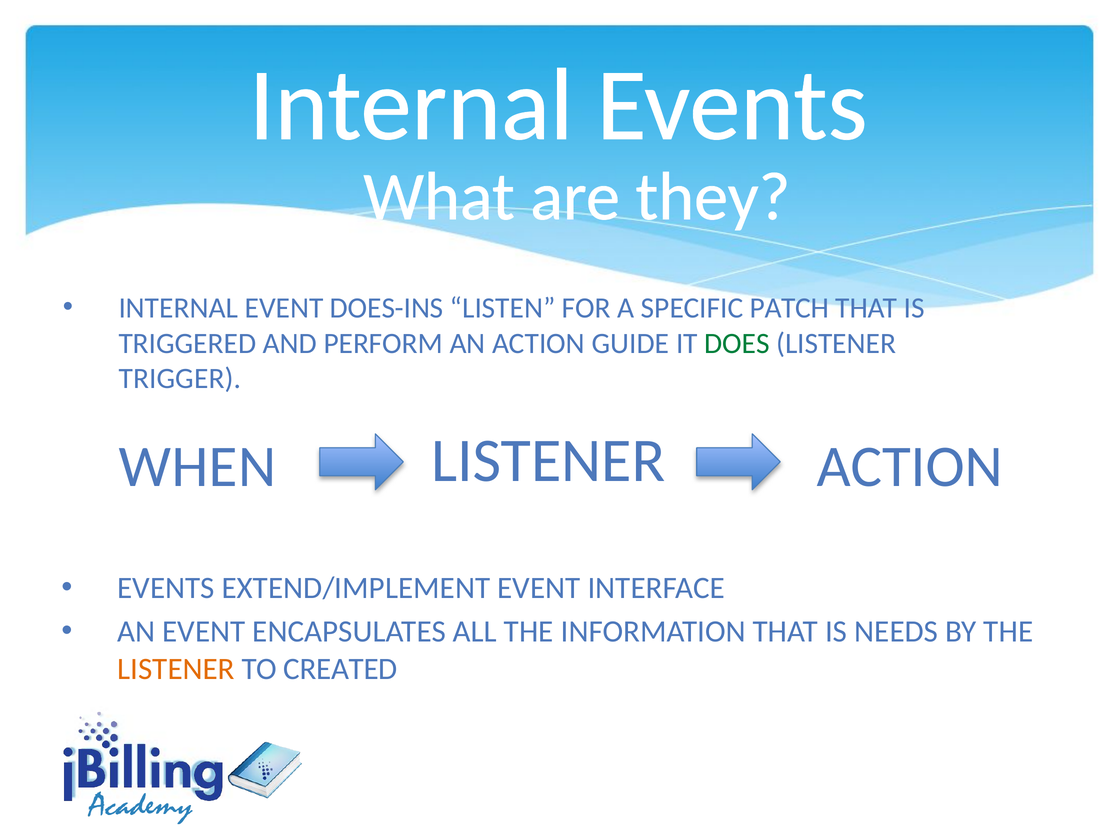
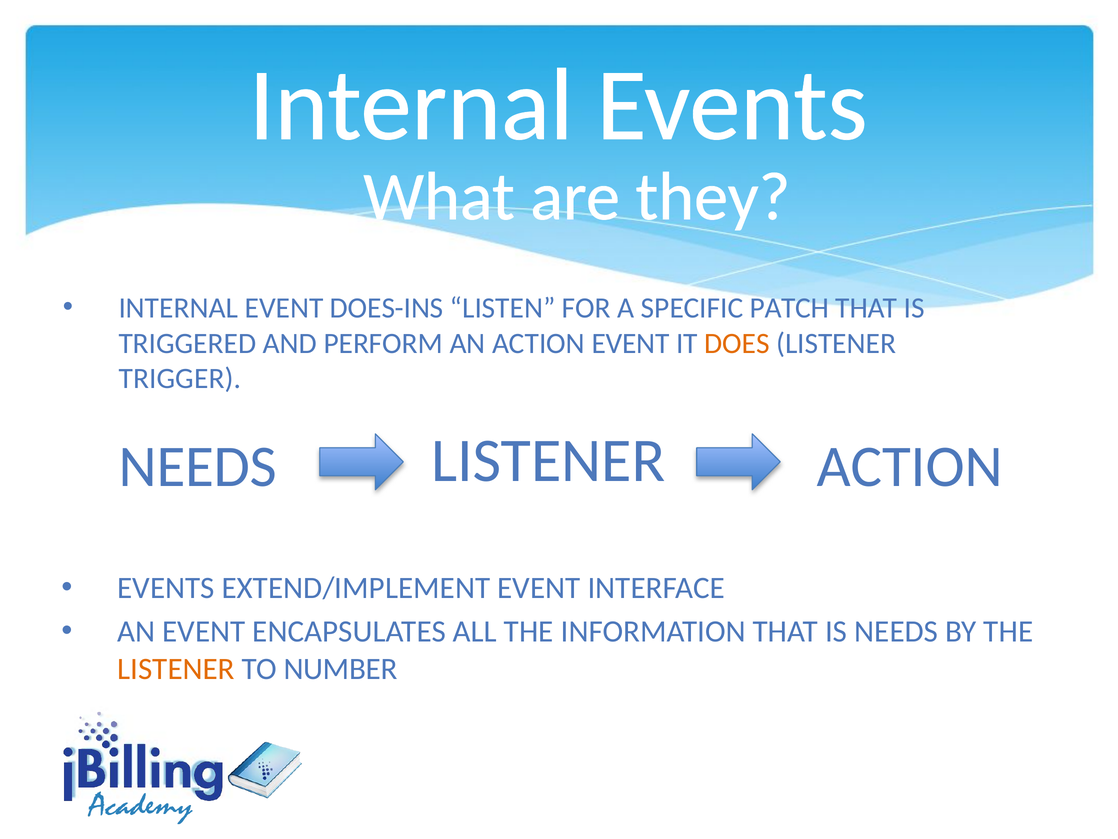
ACTION GUIDE: GUIDE -> EVENT
DOES colour: green -> orange
WHEN at (197, 466): WHEN -> NEEDS
CREATED: CREATED -> NUMBER
